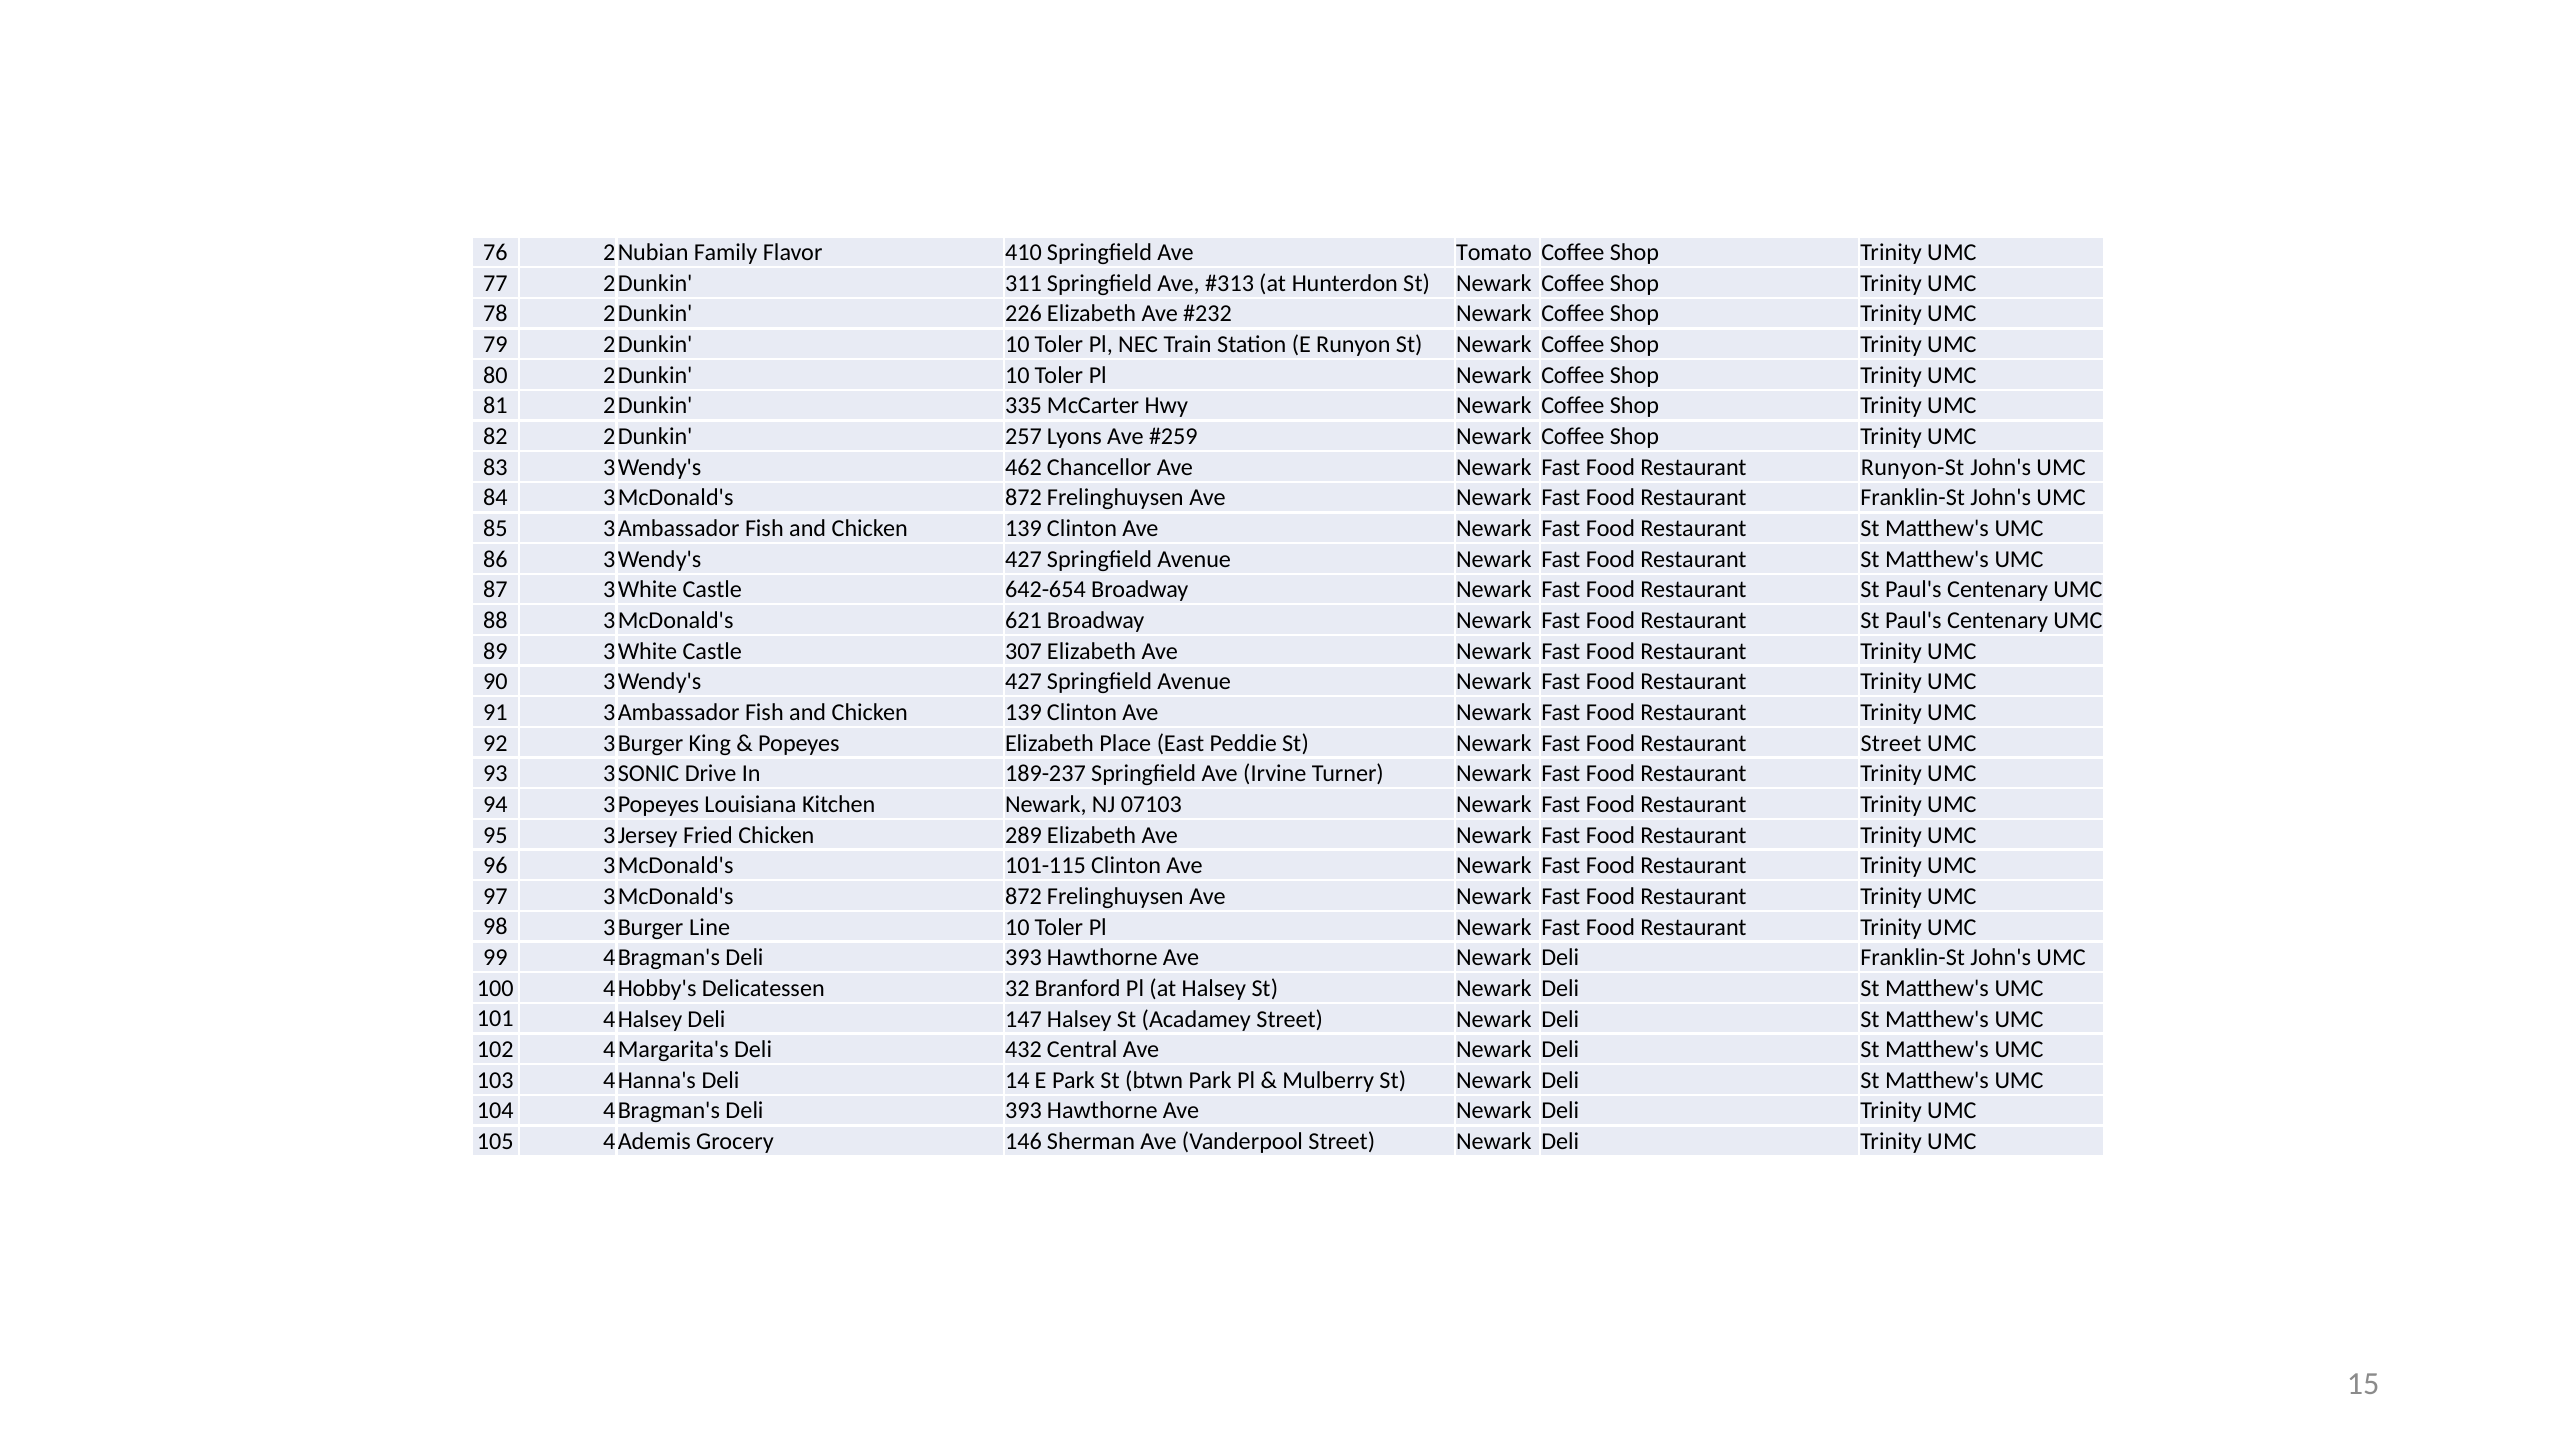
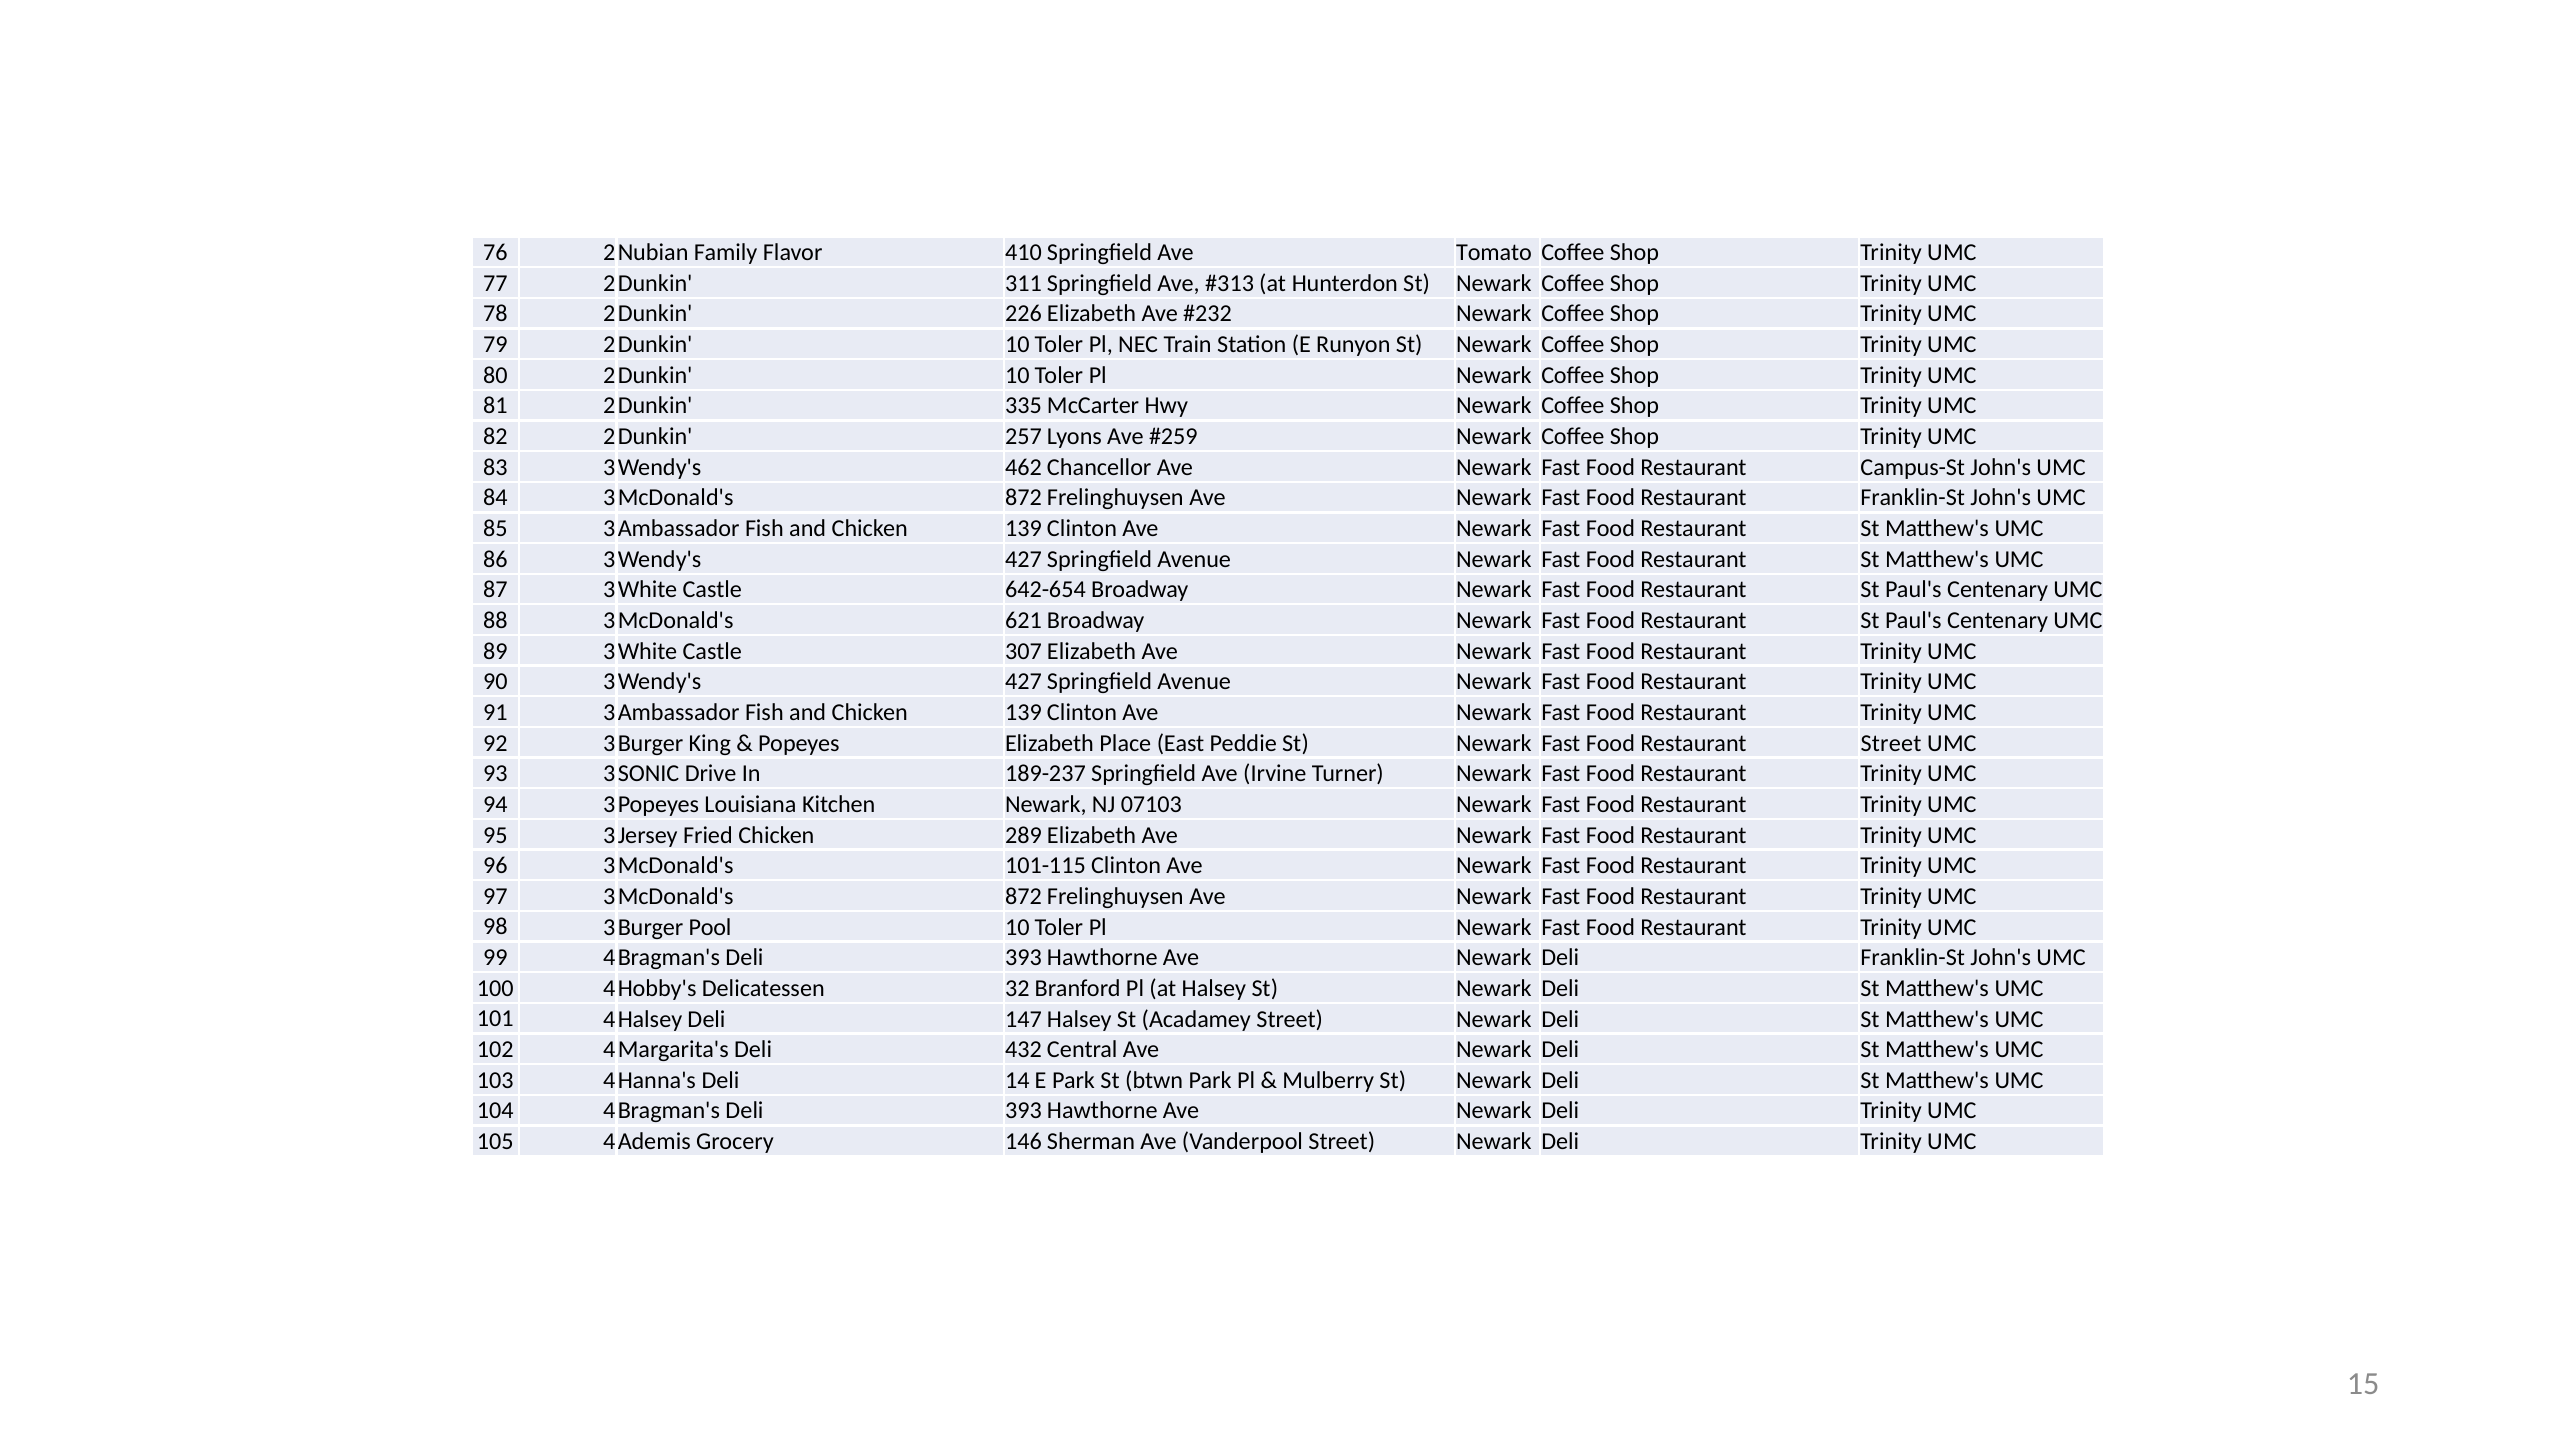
Runyon-St: Runyon-St -> Campus-St
Line: Line -> Pool
